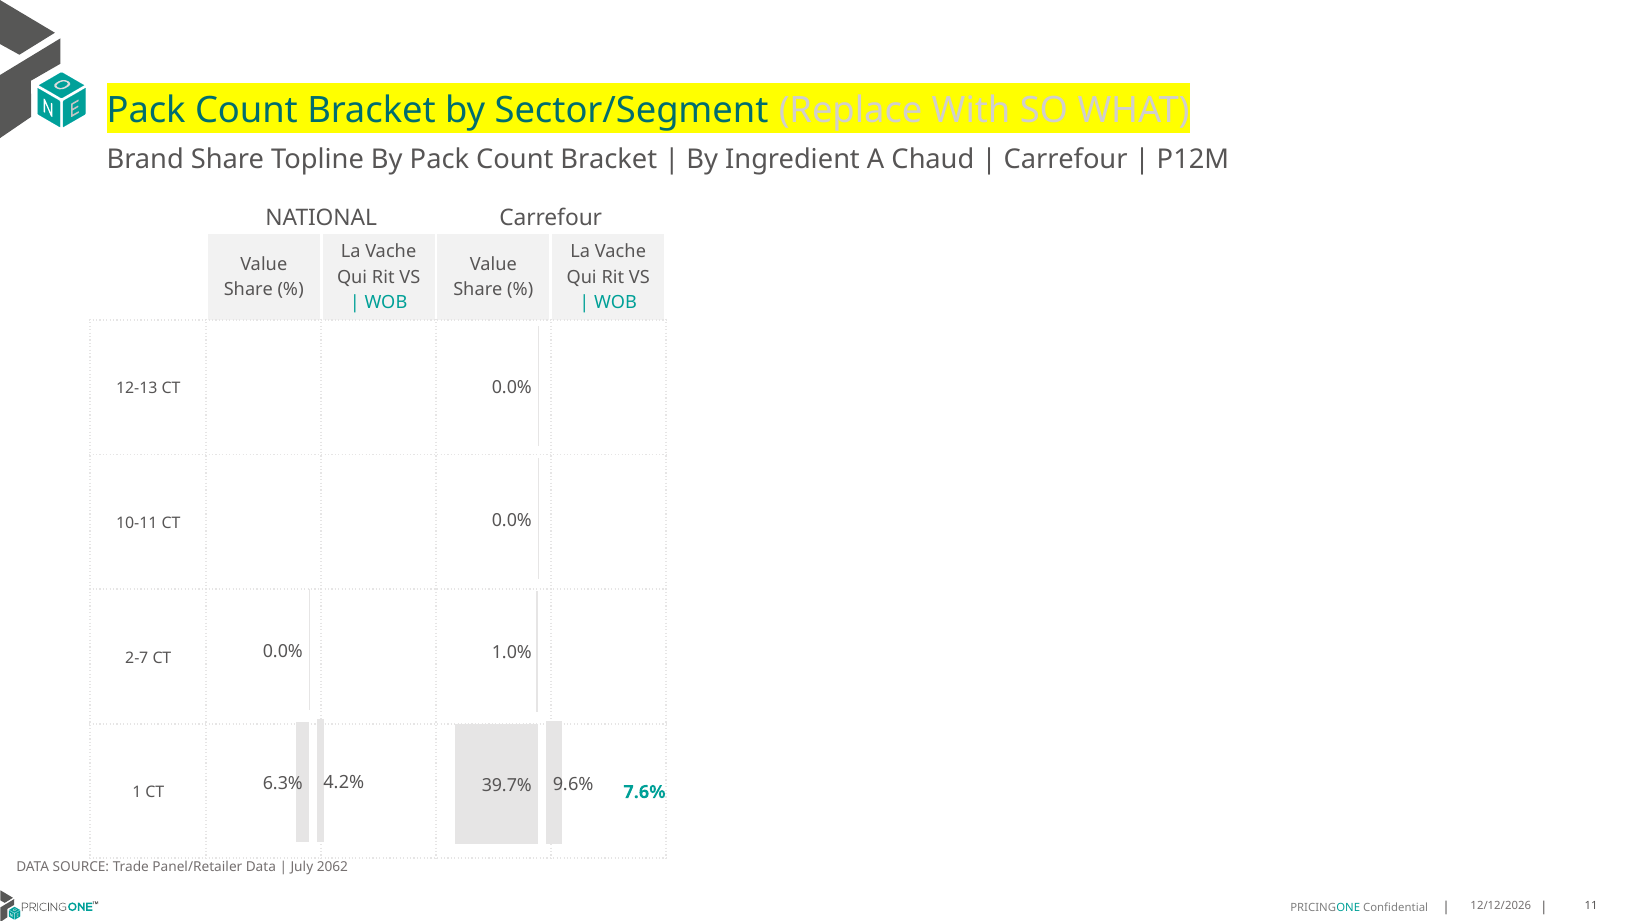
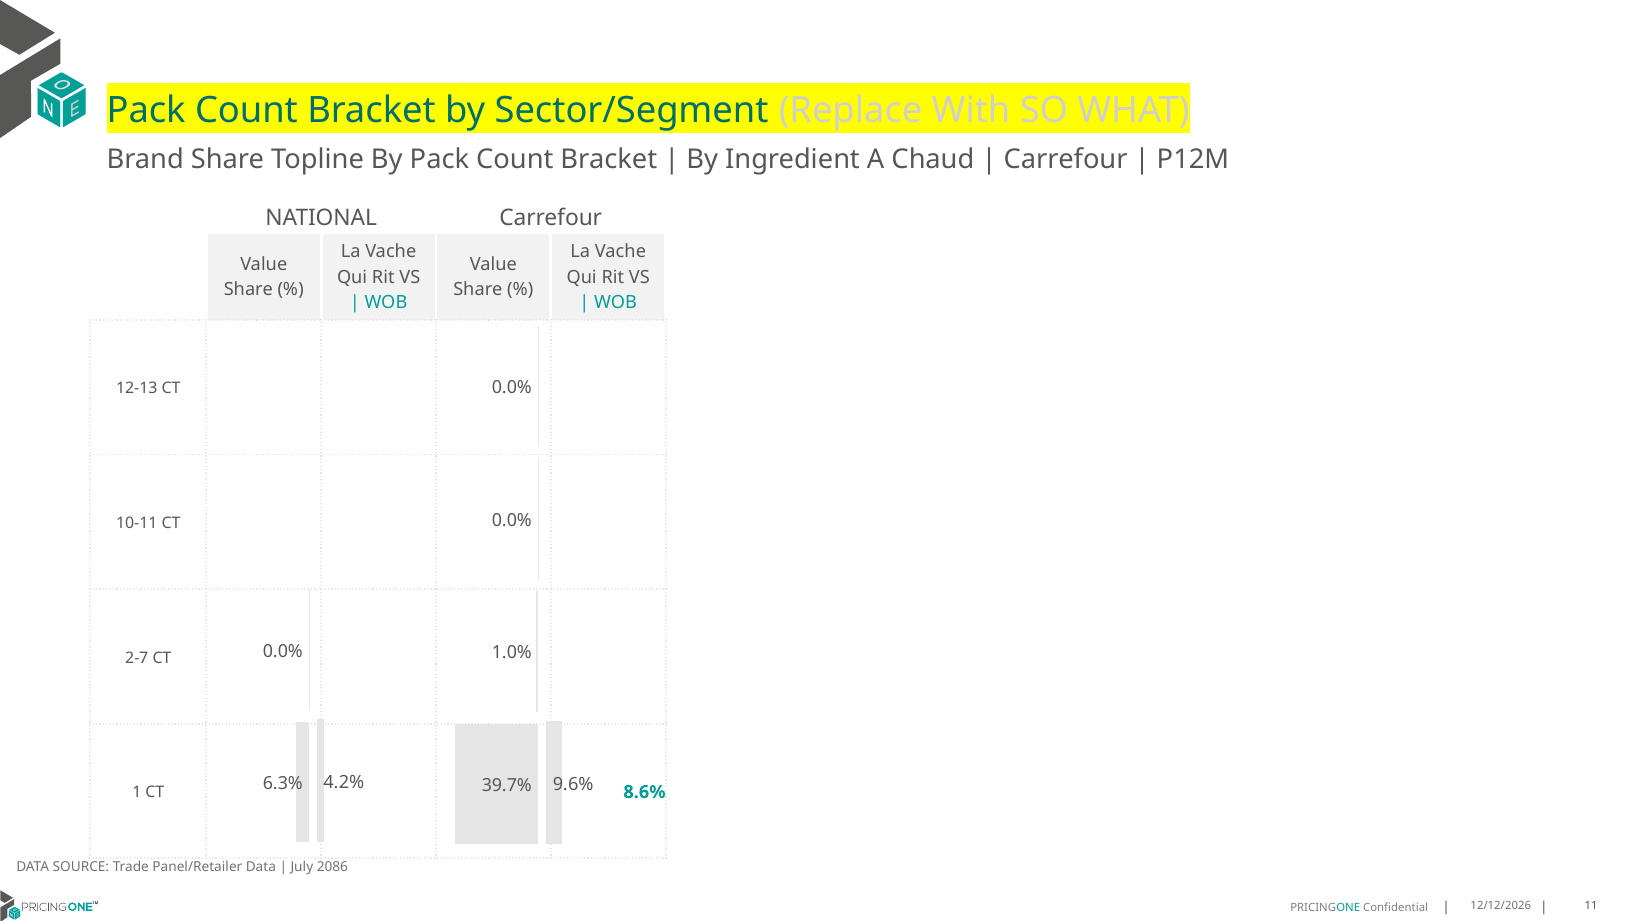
7.6%: 7.6% -> 8.6%
2062: 2062 -> 2086
